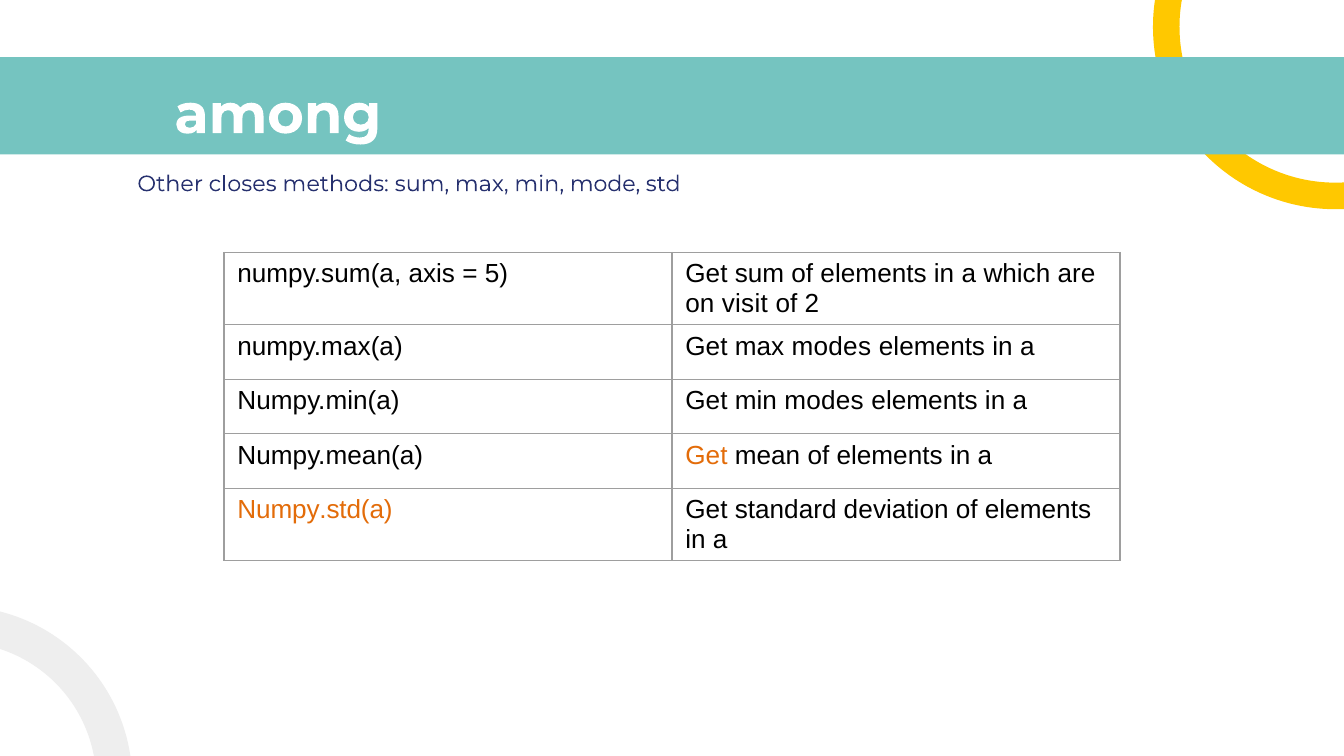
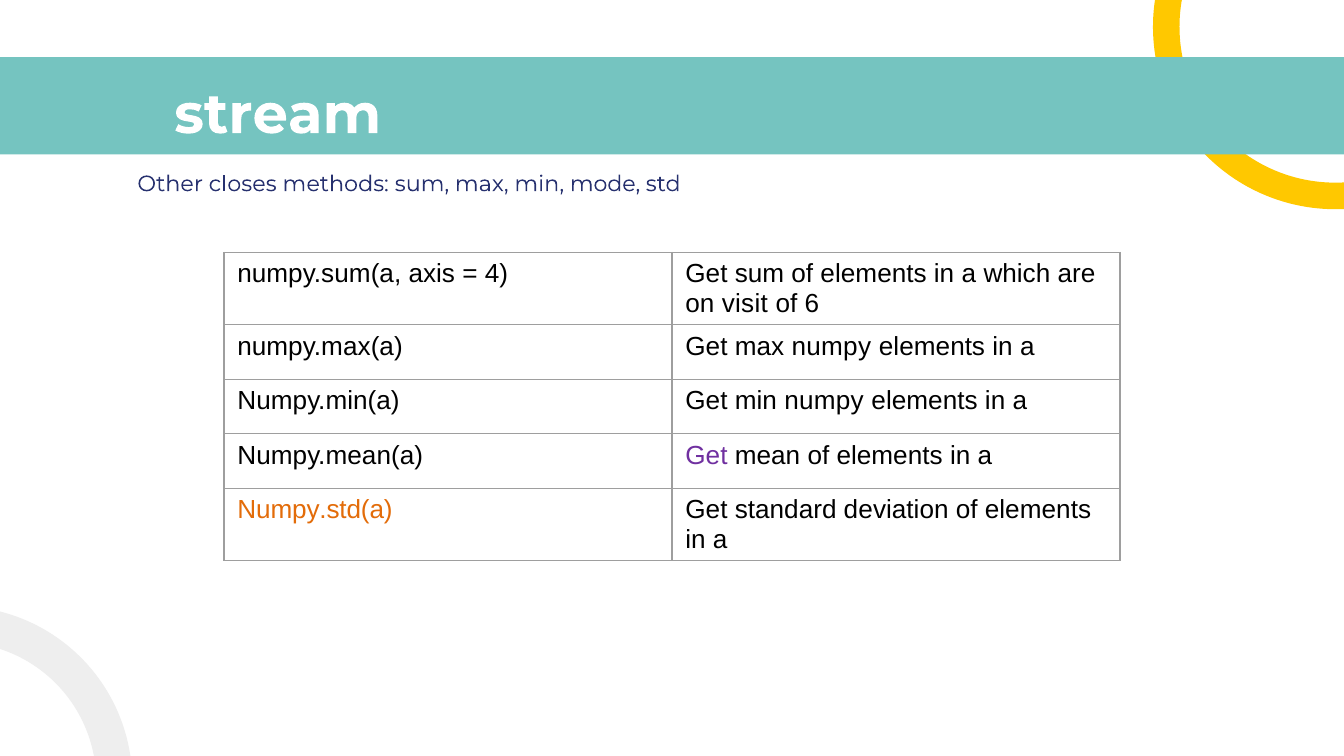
among: among -> stream
5: 5 -> 4
2: 2 -> 6
max modes: modes -> numpy
min modes: modes -> numpy
Get at (706, 456) colour: orange -> purple
